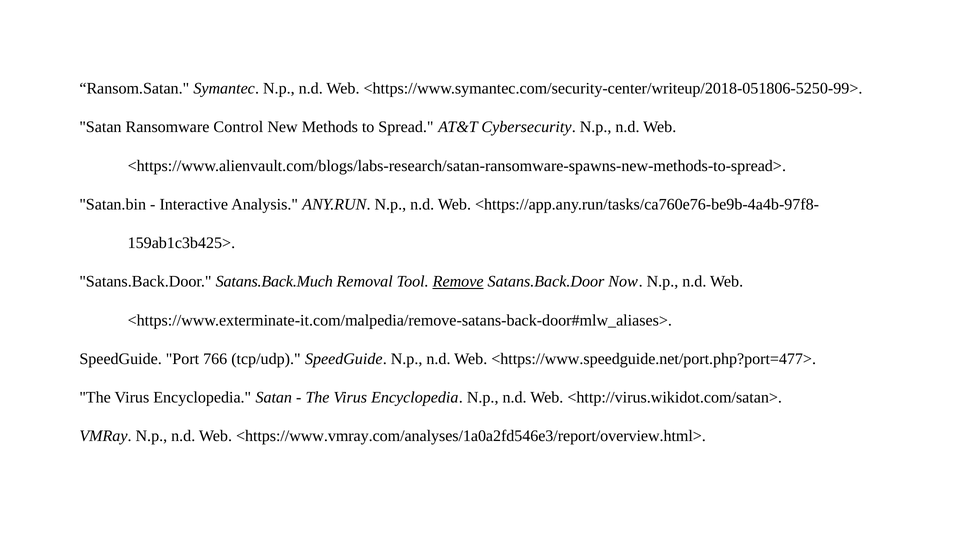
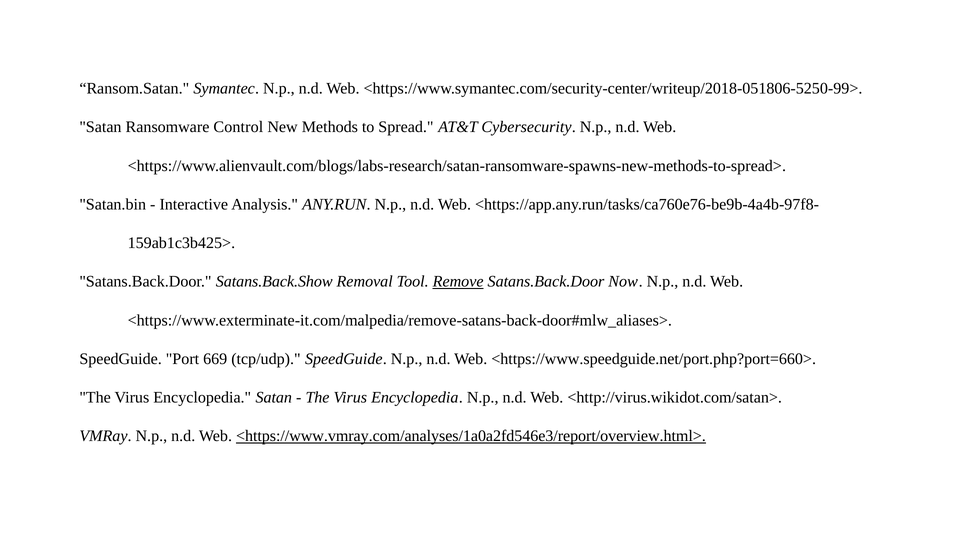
Satans.Back.Much: Satans.Back.Much -> Satans.Back.Show
766: 766 -> 669
<https://www.speedguide.net/port.php?port=477>: <https://www.speedguide.net/port.php?port=477> -> <https://www.speedguide.net/port.php?port=660>
<https://www.vmray.com/analyses/1a0a2fd546e3/report/overview.html> underline: none -> present
